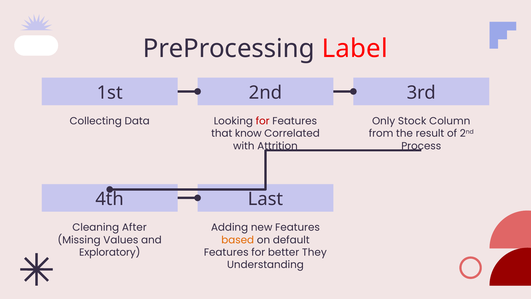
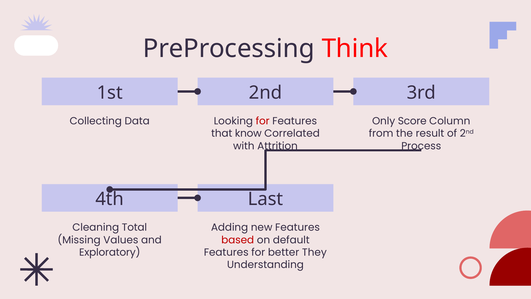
Label: Label -> Think
Stock: Stock -> Score
After: After -> Total
based colour: orange -> red
